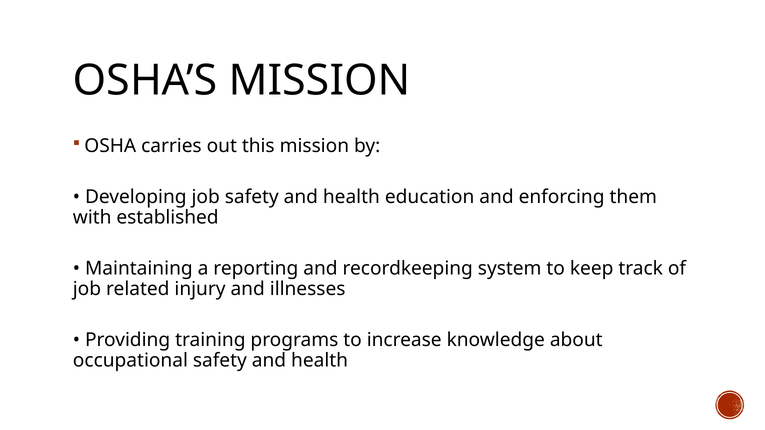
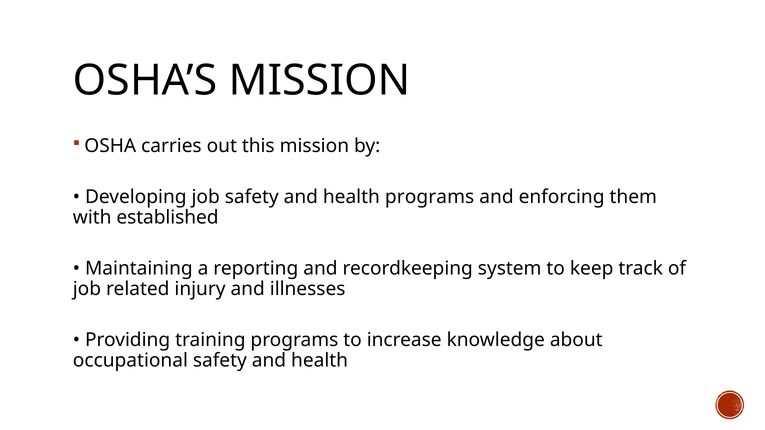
health education: education -> programs
